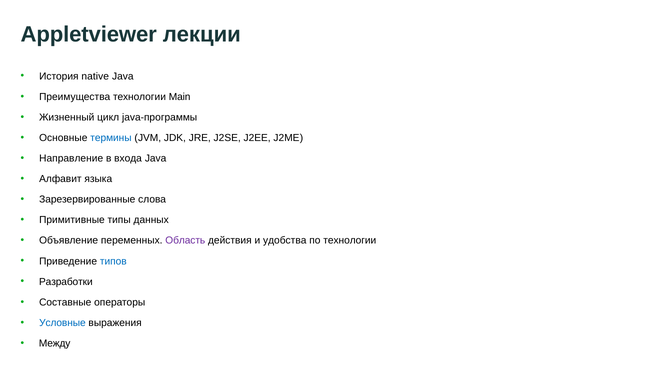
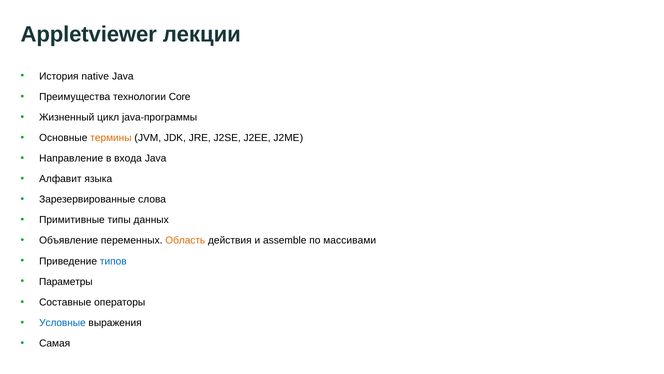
Main: Main -> Core
термины colour: blue -> orange
Область colour: purple -> orange
удобства: удобства -> assemble
по технологии: технологии -> массивами
Разработки: Разработки -> Параметры
Между: Между -> Самая
